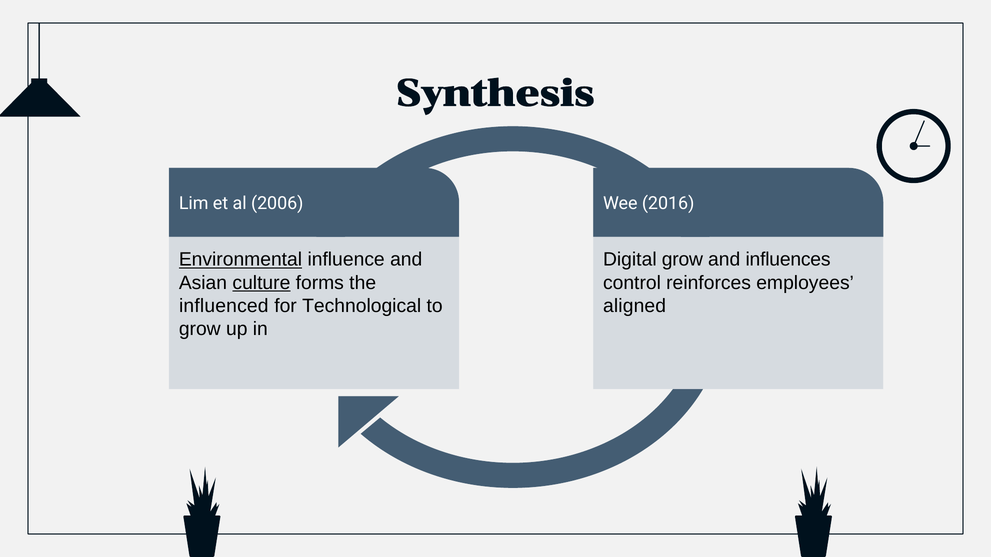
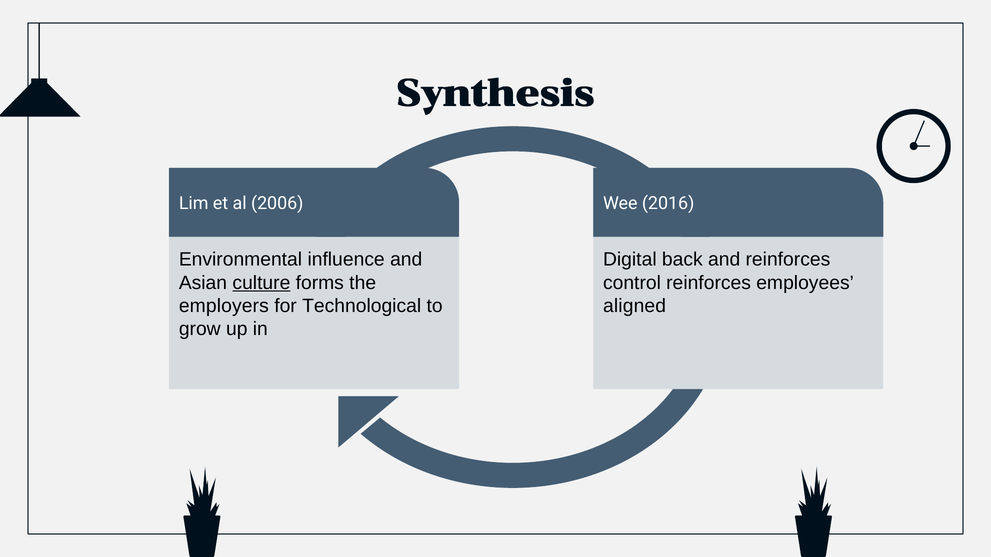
Environmental underline: present -> none
Digital grow: grow -> back
and influences: influences -> reinforces
influenced: influenced -> employers
